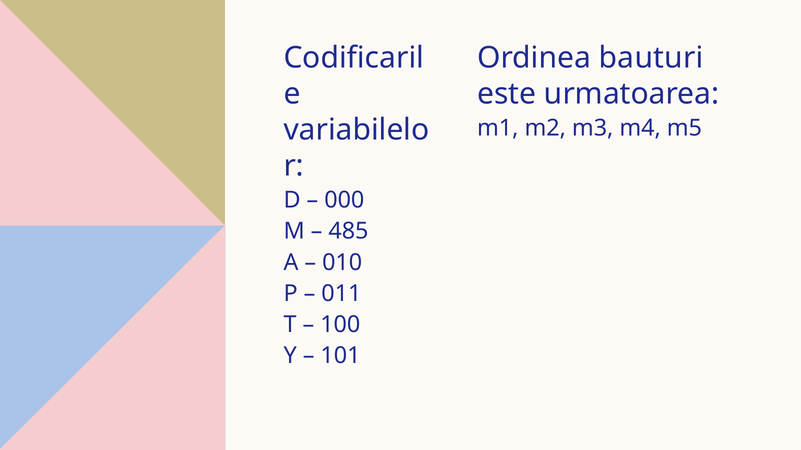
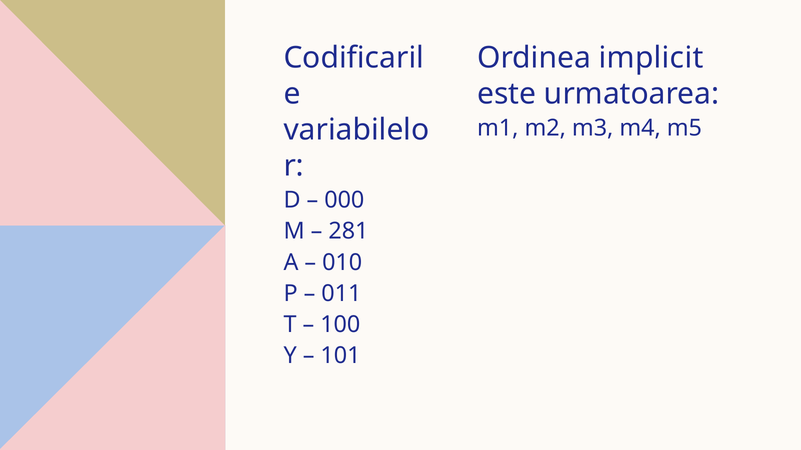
bauturi: bauturi -> implicit
485: 485 -> 281
